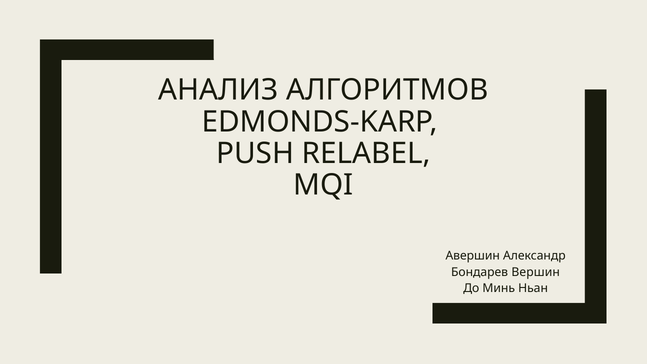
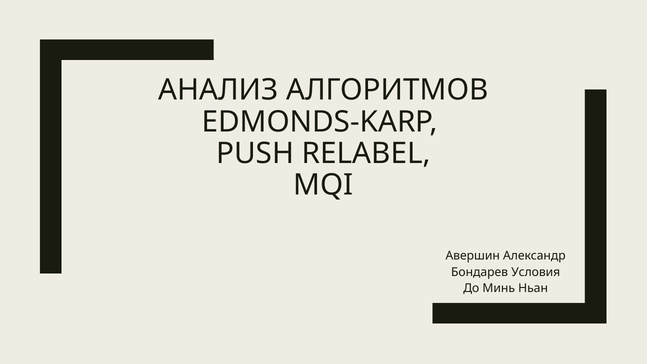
Вершин: Вершин -> Условия
